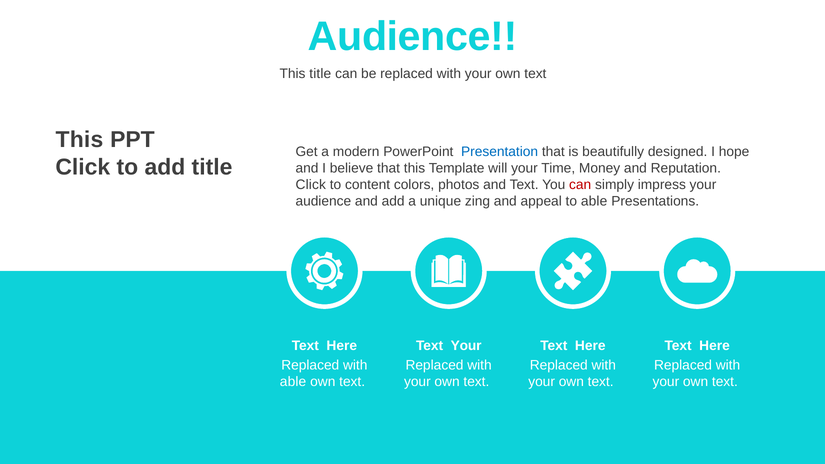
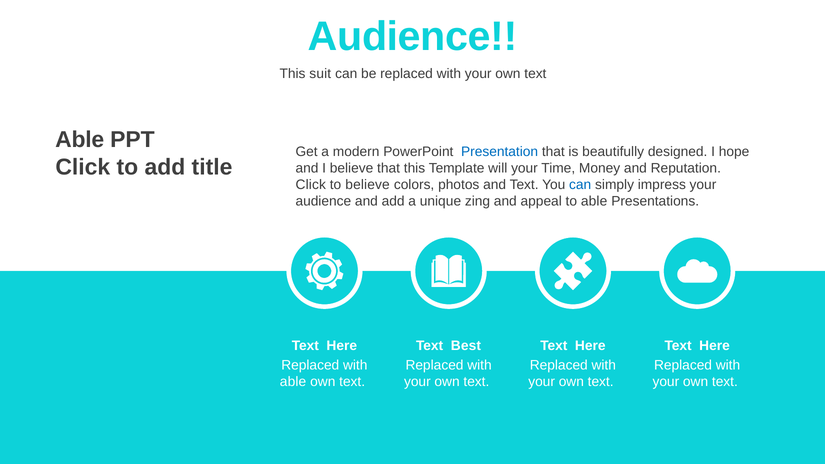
This title: title -> suit
This at (79, 140): This -> Able
to content: content -> believe
can at (580, 185) colour: red -> blue
Text Your: Your -> Best
